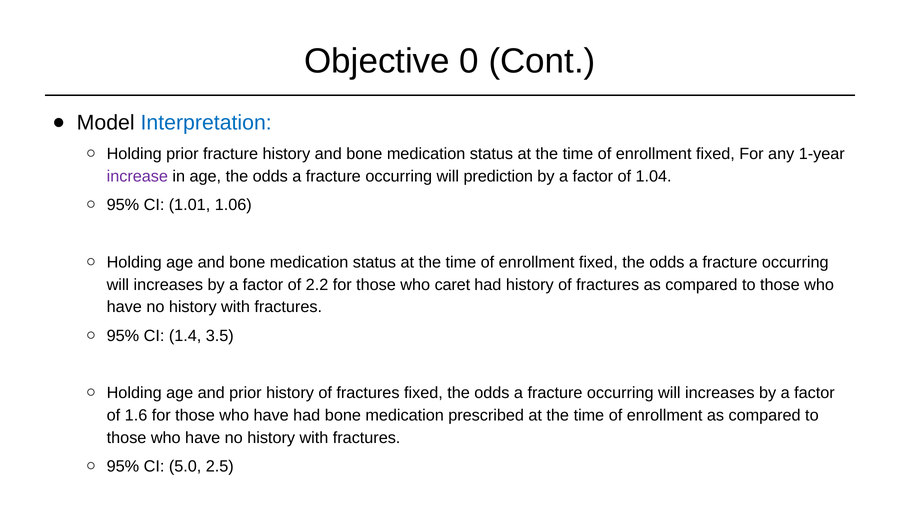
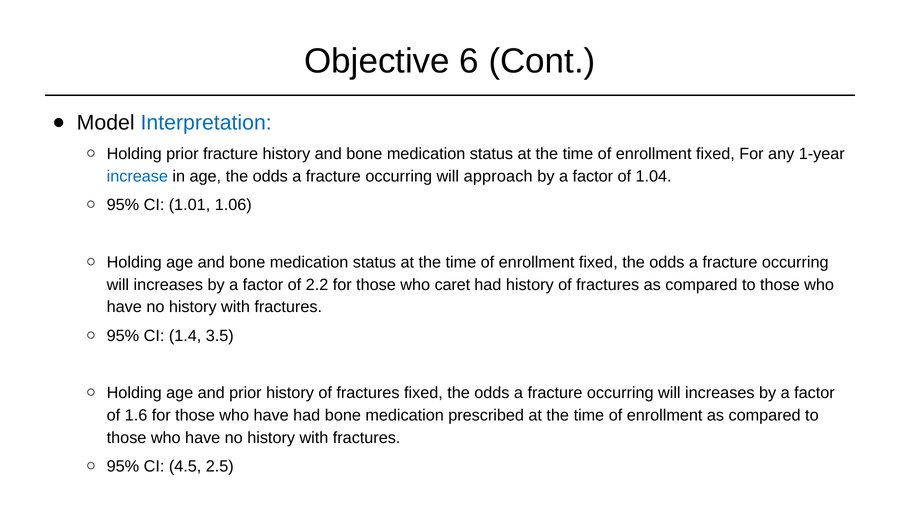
0: 0 -> 6
increase colour: purple -> blue
prediction: prediction -> approach
5.0: 5.0 -> 4.5
